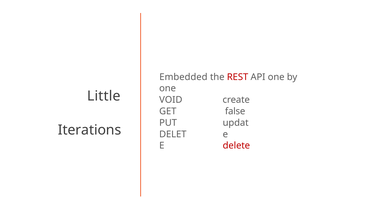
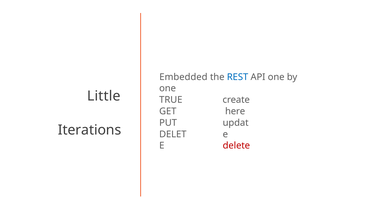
REST colour: red -> blue
VOID: VOID -> TRUE
false: false -> here
